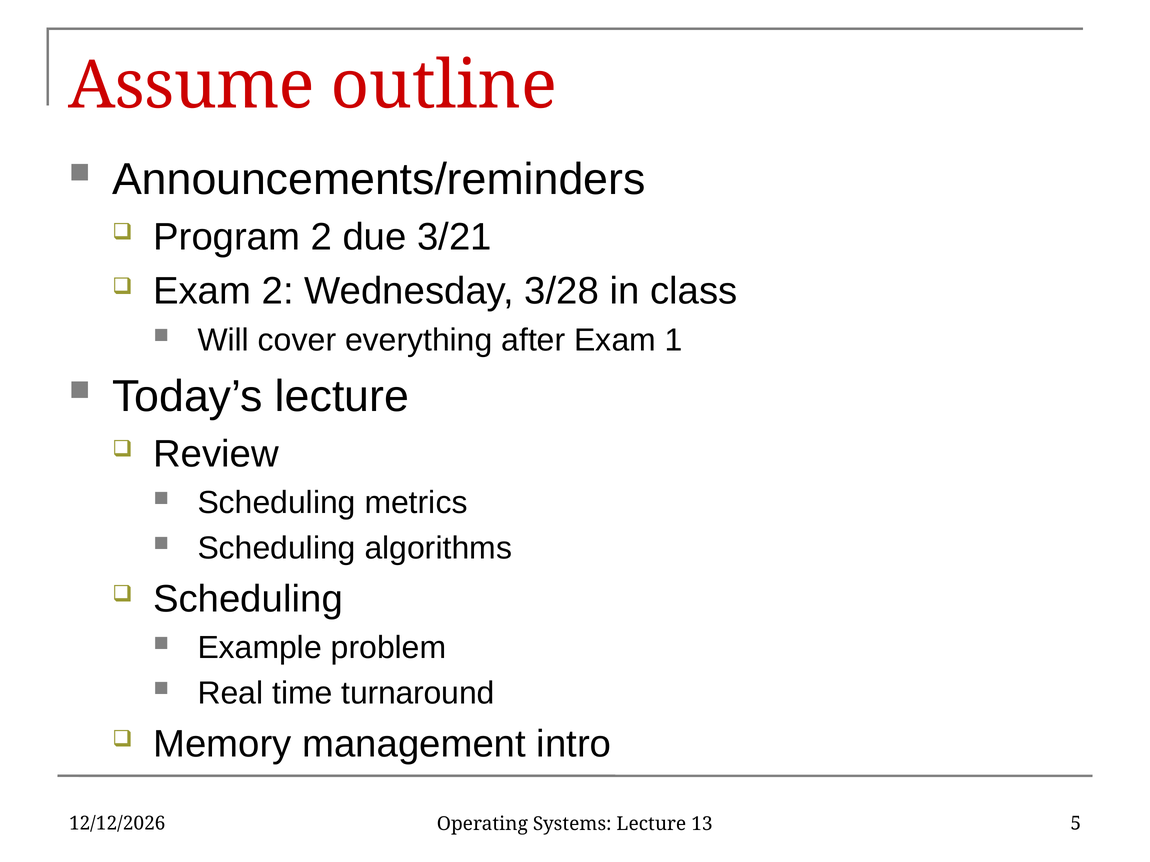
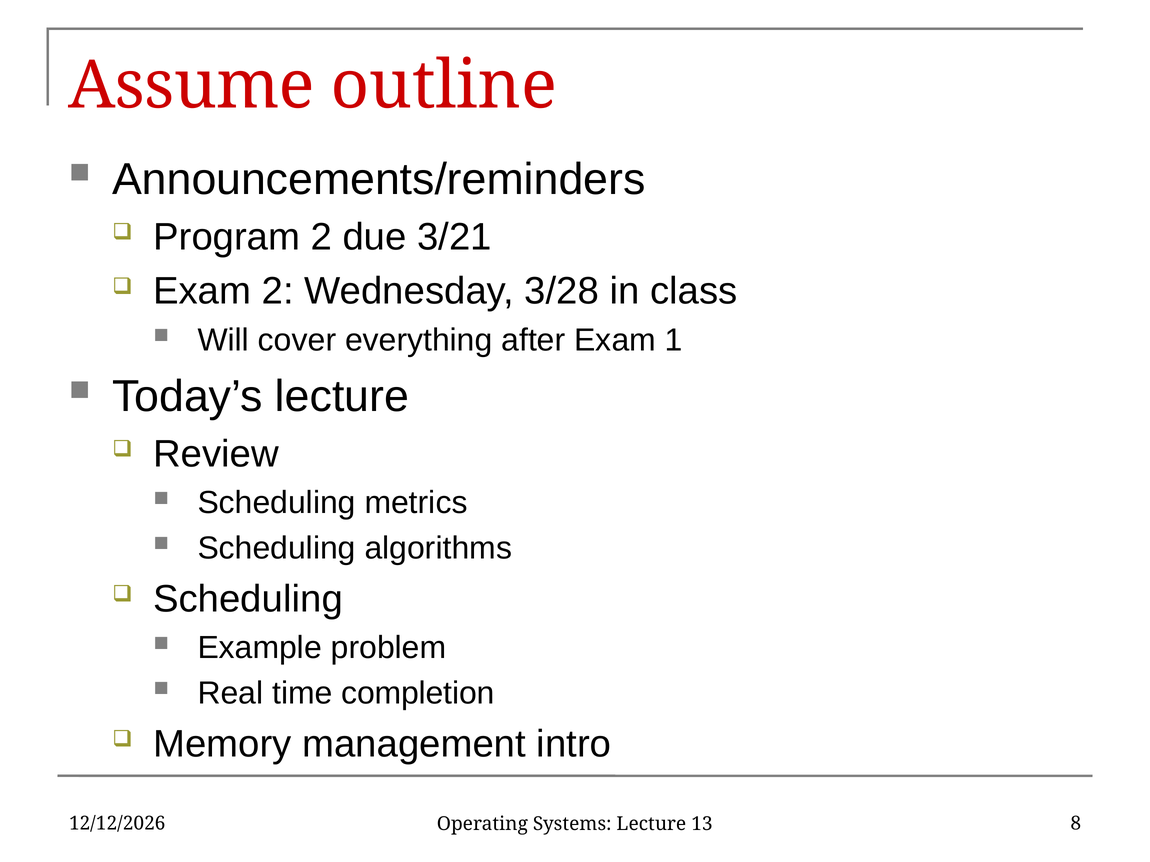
turnaround: turnaround -> completion
5: 5 -> 8
